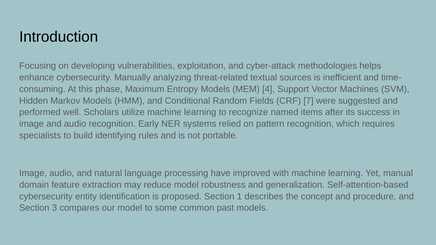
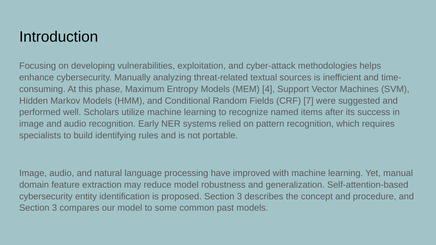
proposed Section 1: 1 -> 3
